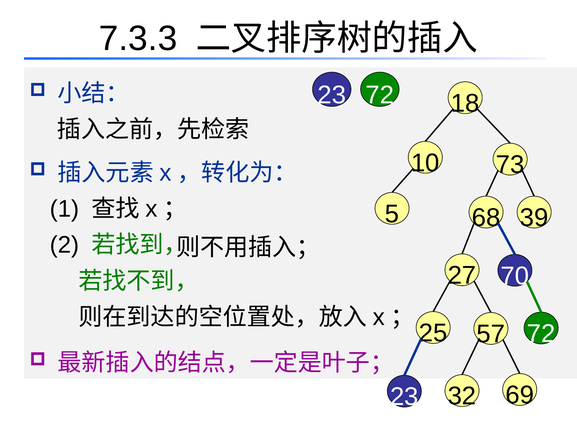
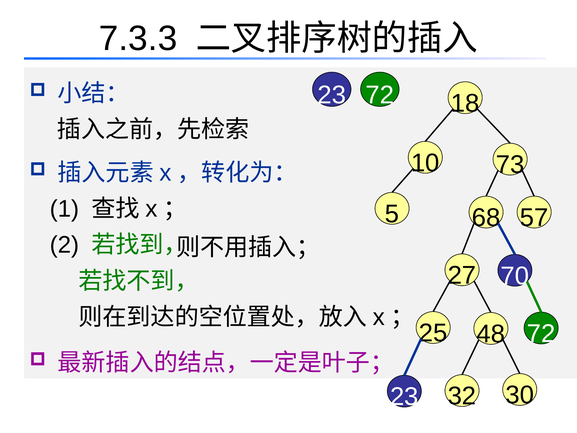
39: 39 -> 57
57: 57 -> 48
69: 69 -> 30
